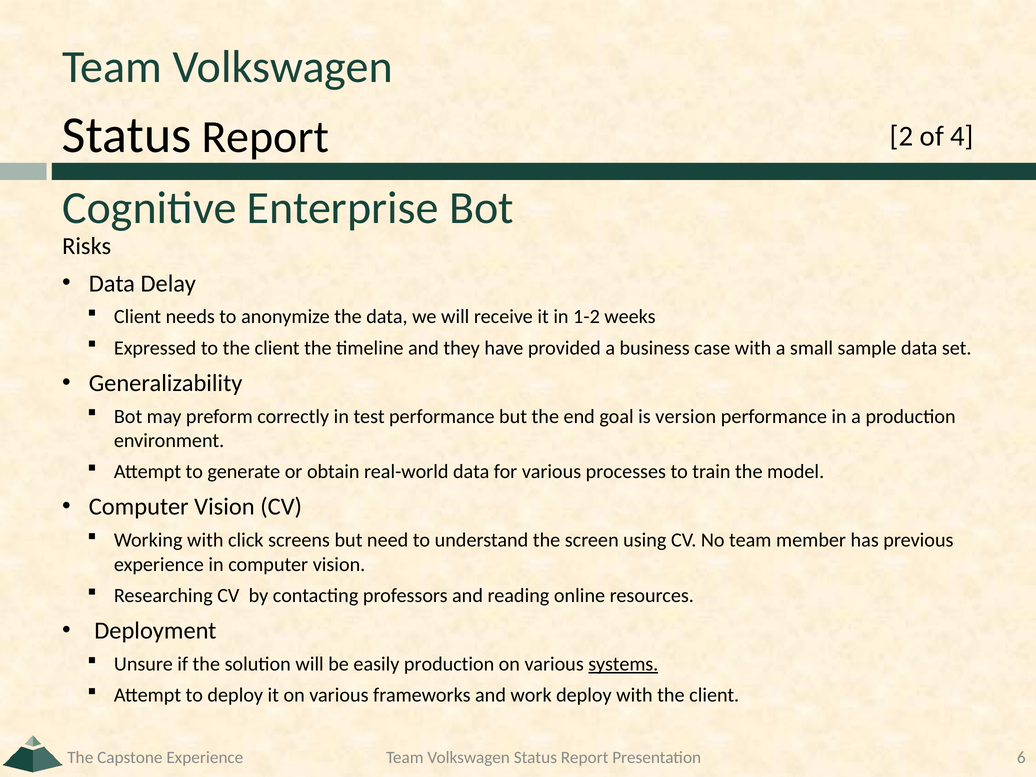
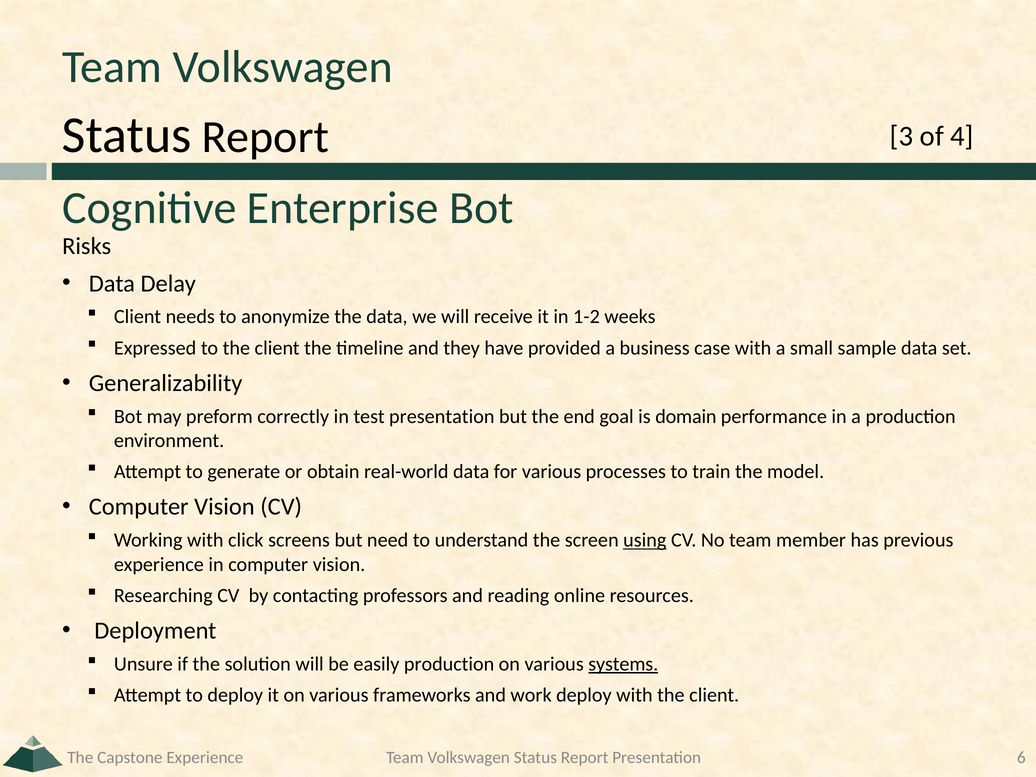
2: 2 -> 3
test performance: performance -> presentation
version: version -> domain
using underline: none -> present
